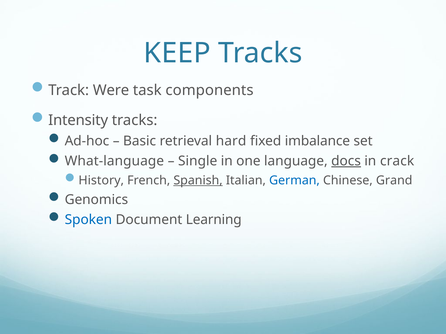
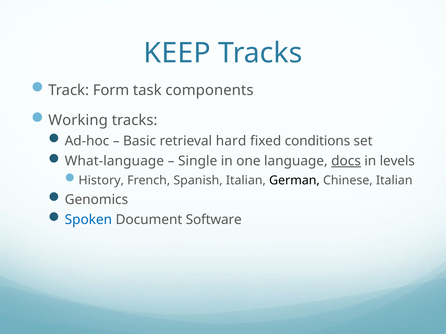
Were: Were -> Form
Intensity: Intensity -> Working
imbalance: imbalance -> conditions
crack: crack -> levels
Spanish underline: present -> none
German colour: blue -> black
Chinese Grand: Grand -> Italian
Learning: Learning -> Software
